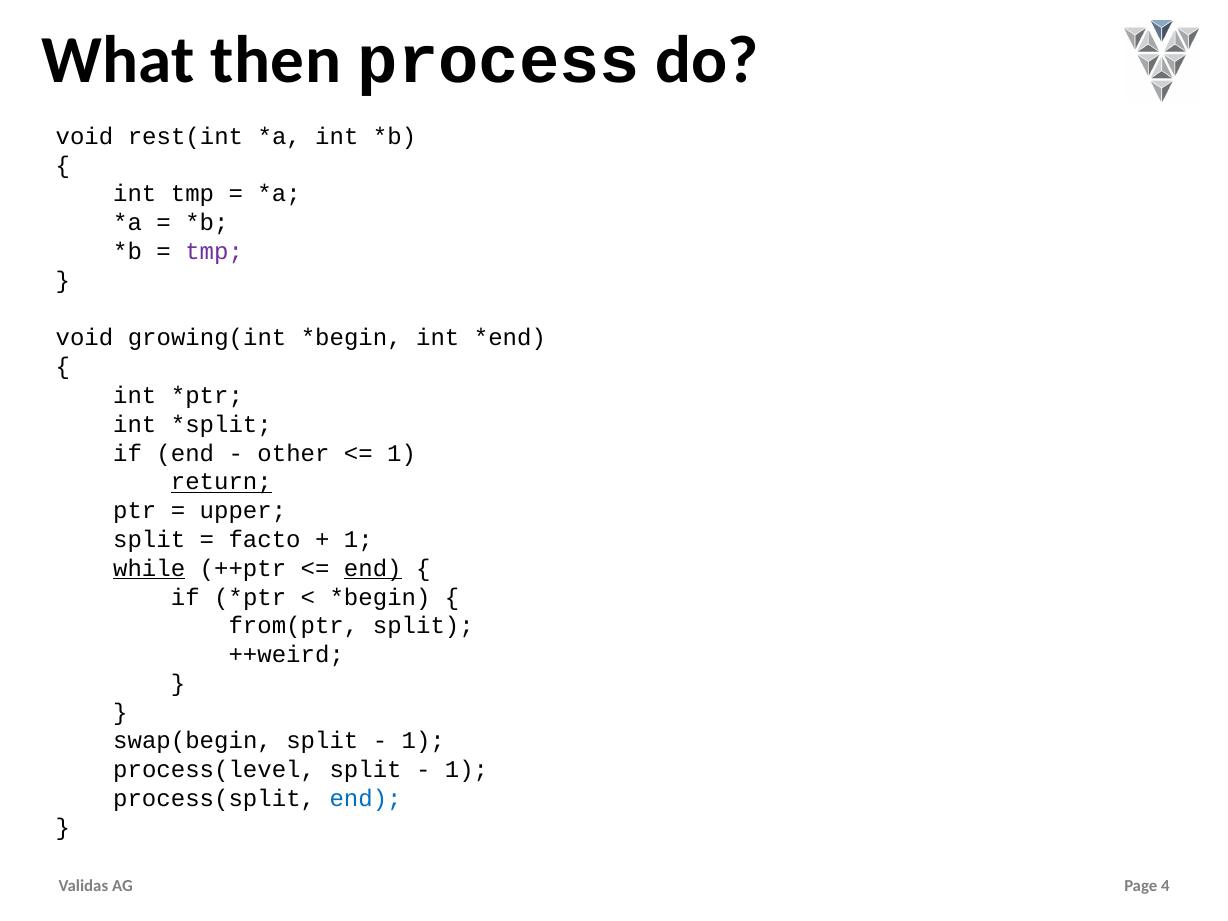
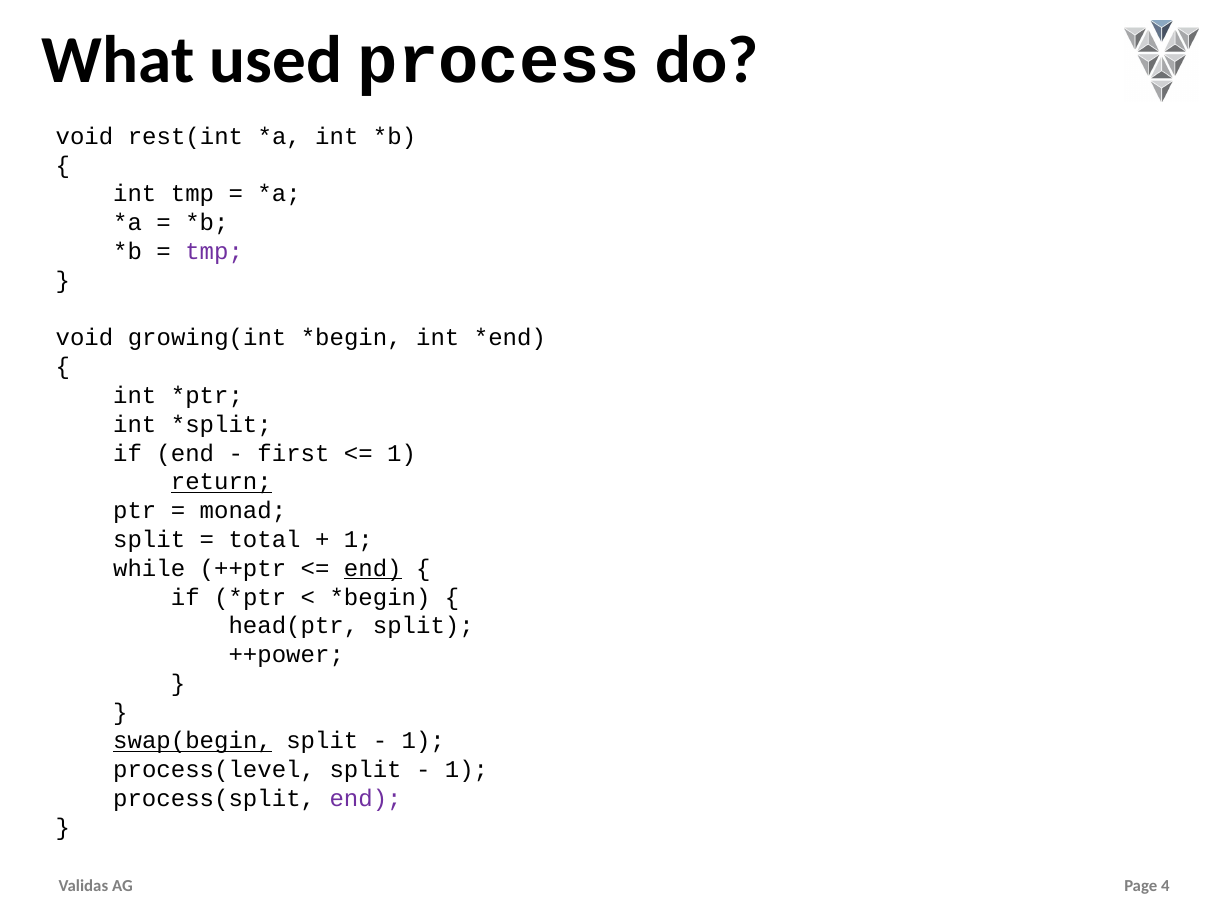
then: then -> used
other: other -> first
upper: upper -> monad
facto: facto -> total
while underline: present -> none
from(ptr: from(ptr -> head(ptr
++weird: ++weird -> ++power
swap(begin underline: none -> present
end at (366, 799) colour: blue -> purple
